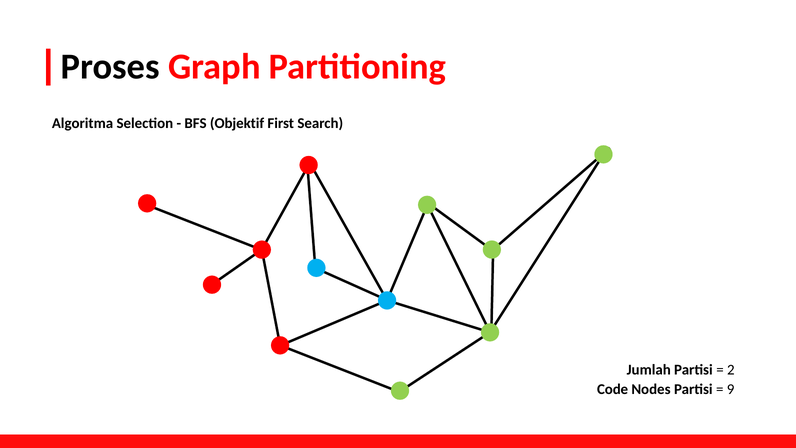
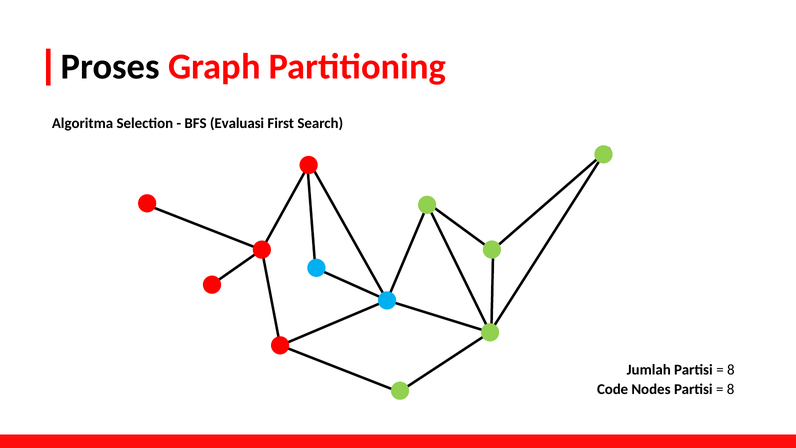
Objektif: Objektif -> Evaluasi
2 at (731, 369): 2 -> 8
9 at (731, 389): 9 -> 8
